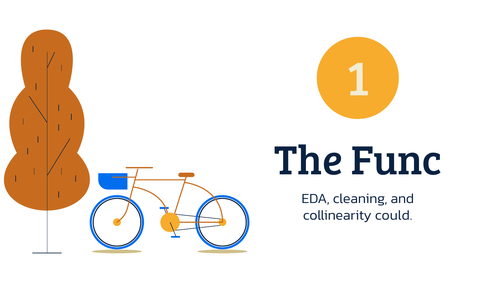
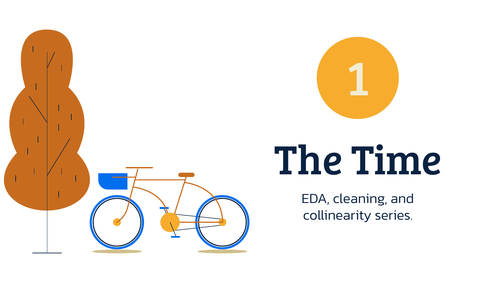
Func: Func -> Time
could: could -> series
